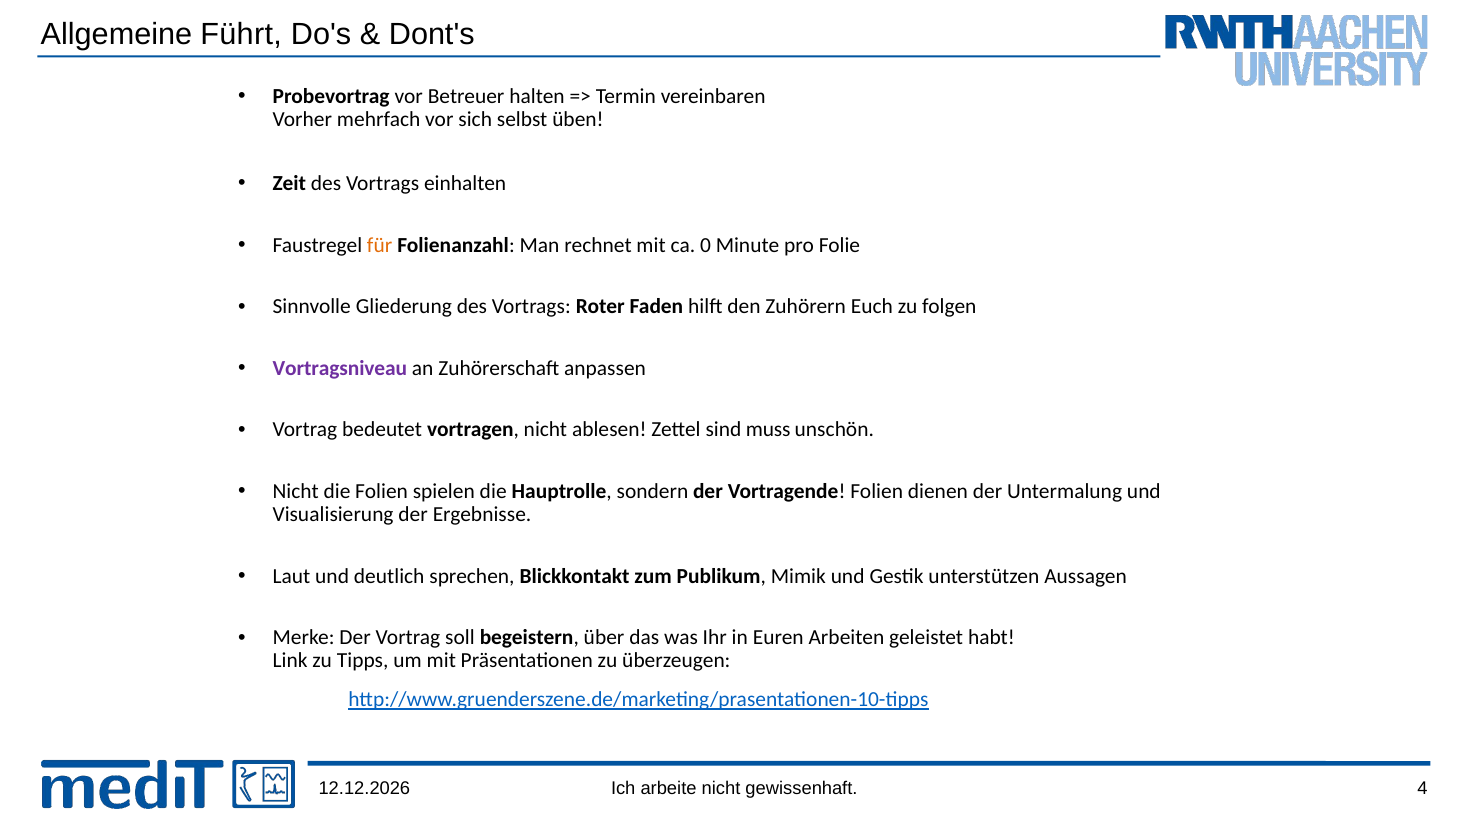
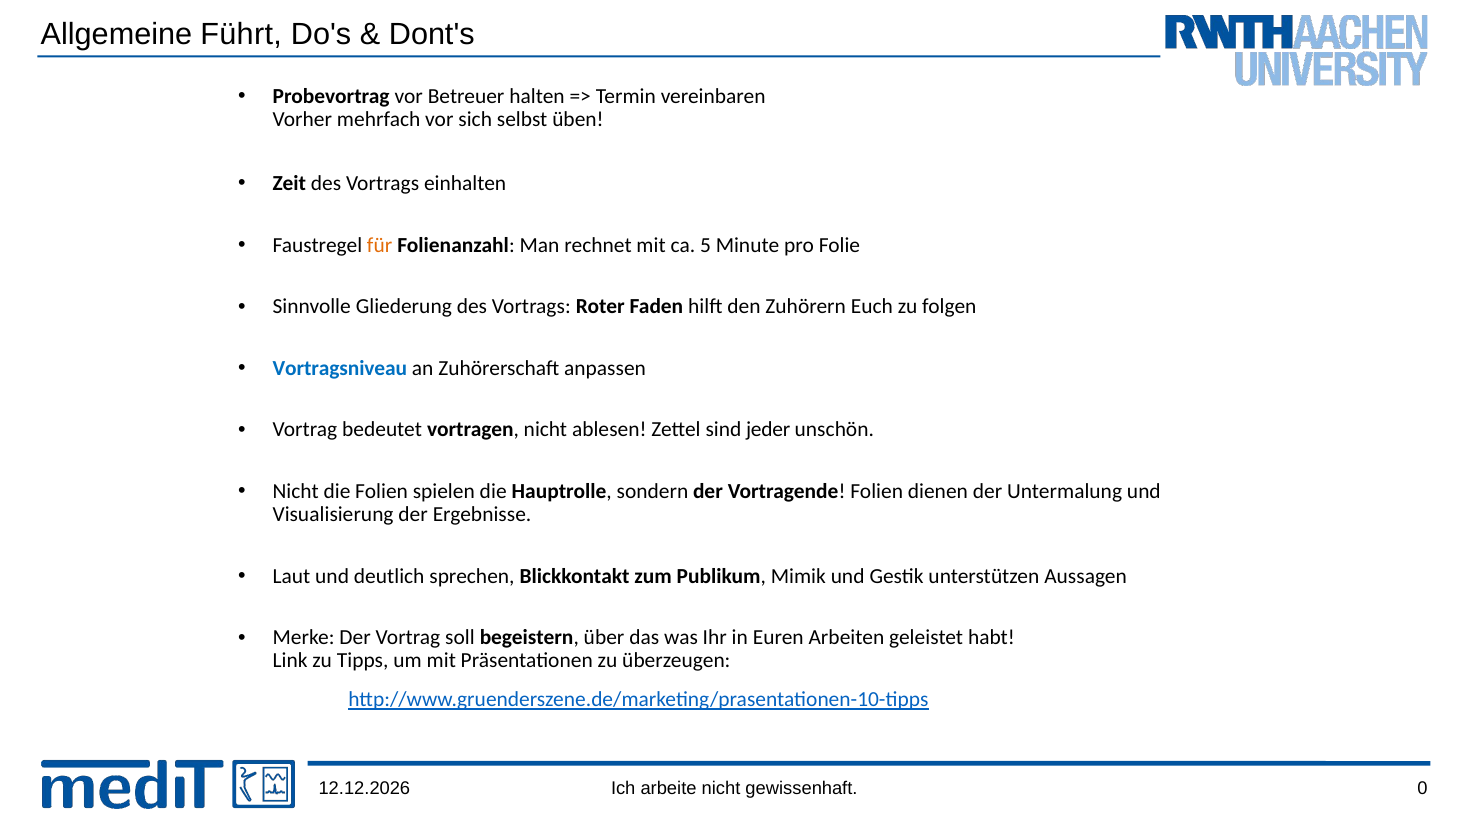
0: 0 -> 5
Vortragsniveau colour: purple -> blue
muss: muss -> jeder
4: 4 -> 0
